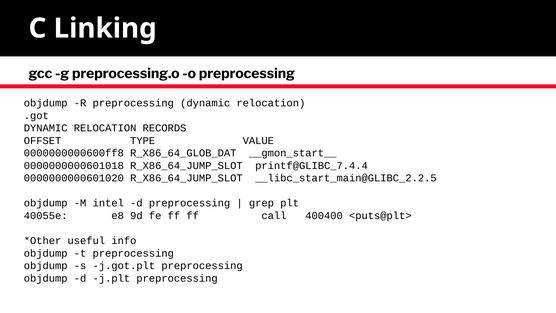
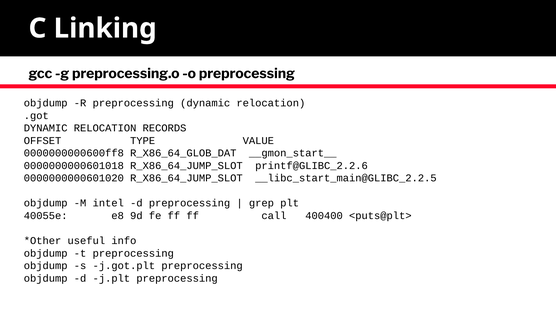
printf@GLIBC_7.4.4: printf@GLIBC_7.4.4 -> printf@GLIBC_2.2.6
